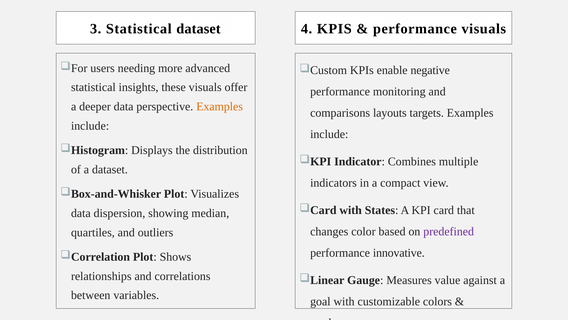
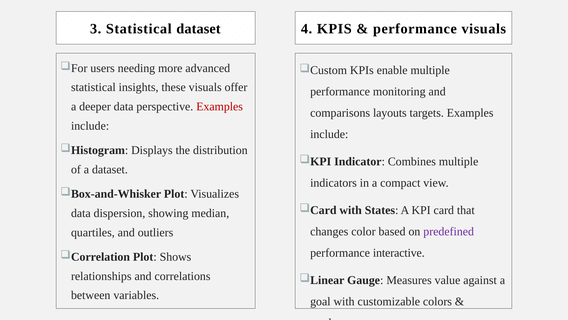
enable negative: negative -> multiple
Examples at (220, 106) colour: orange -> red
innovative: innovative -> interactive
